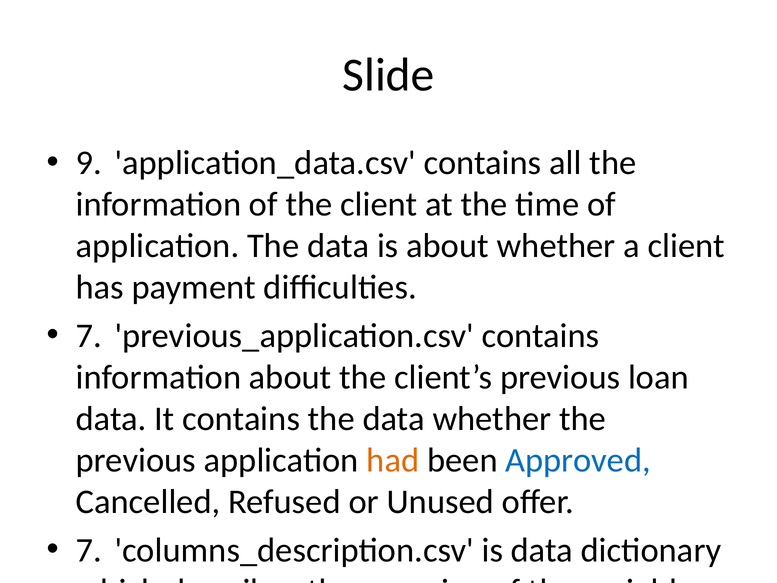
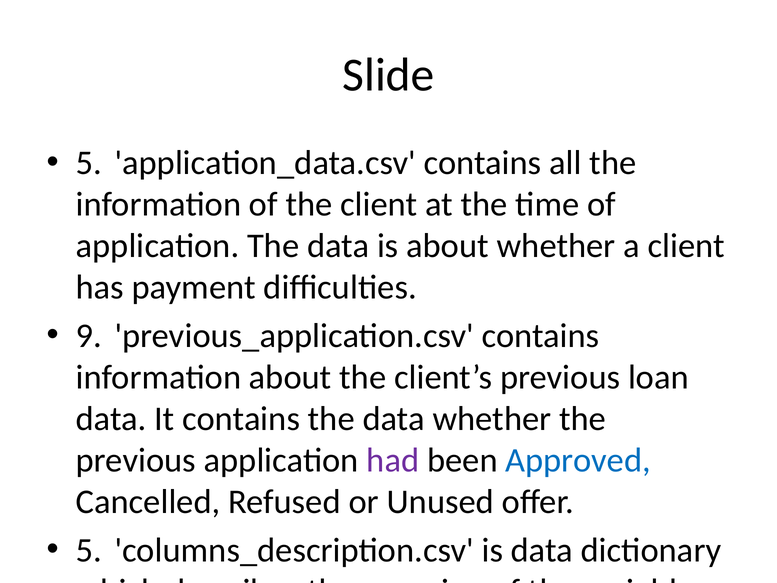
9 at (89, 163): 9 -> 5
7 at (89, 336): 7 -> 9
had colour: orange -> purple
7 at (89, 550): 7 -> 5
